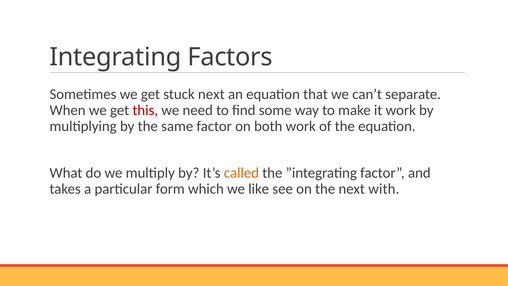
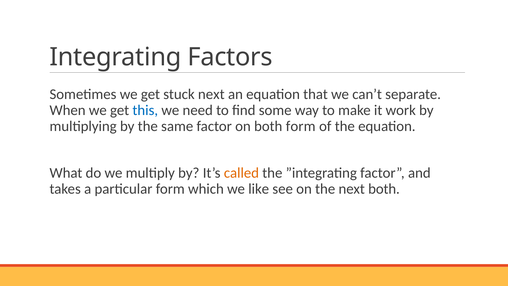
this colour: red -> blue
both work: work -> form
next with: with -> both
